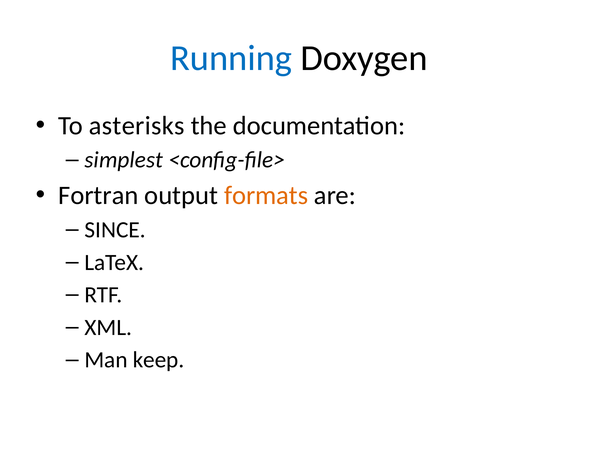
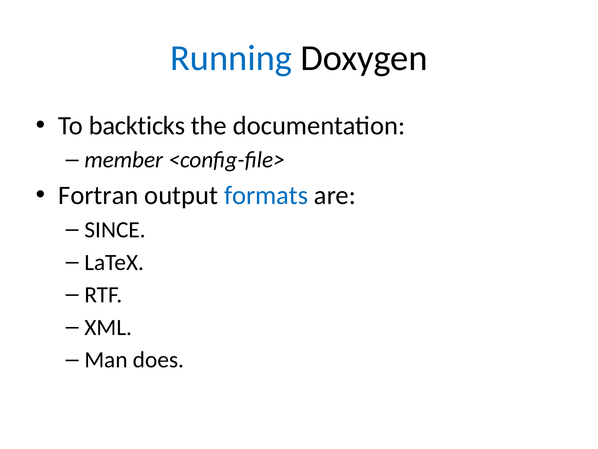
asterisks: asterisks -> backticks
simplest: simplest -> member
formats colour: orange -> blue
keep: keep -> does
